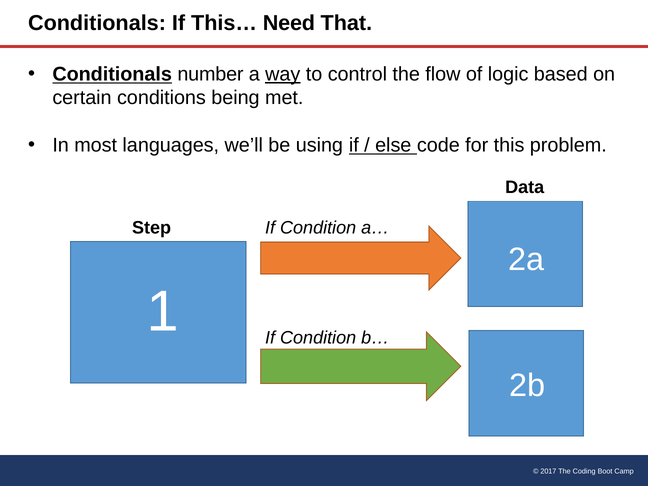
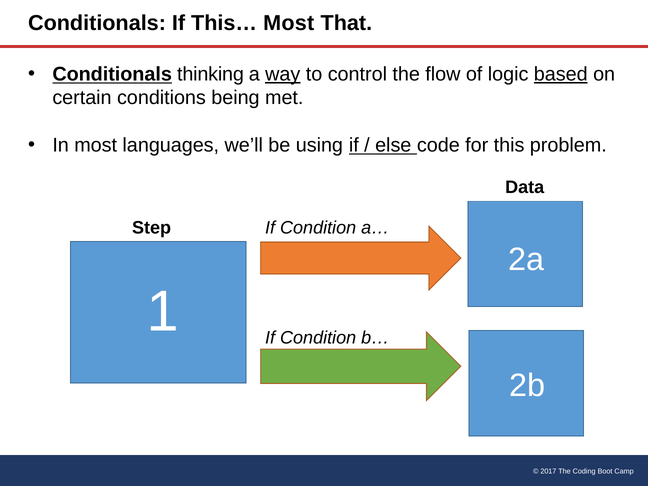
This… Need: Need -> Most
number: number -> thinking
based underline: none -> present
